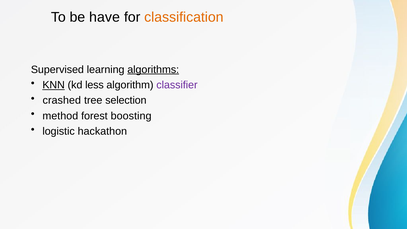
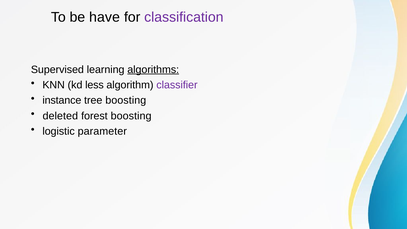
classification colour: orange -> purple
KNN underline: present -> none
crashed: crashed -> instance
tree selection: selection -> boosting
method: method -> deleted
hackathon: hackathon -> parameter
